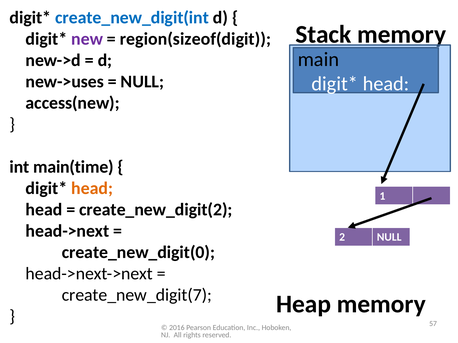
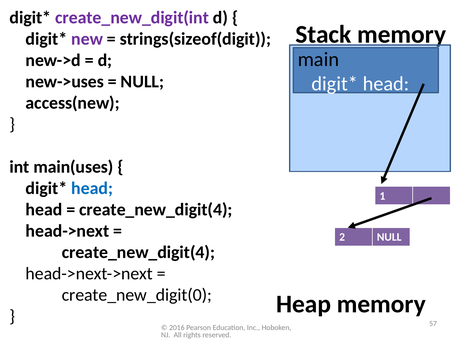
create_new_digit(int colour: blue -> purple
region(sizeof(digit: region(sizeof(digit -> strings(sizeof(digit
main(time: main(time -> main(uses
head at (92, 189) colour: orange -> blue
create_new_digit(2 at (156, 210): create_new_digit(2 -> create_new_digit(4
create_new_digit(0 at (138, 253): create_new_digit(0 -> create_new_digit(4
create_new_digit(7: create_new_digit(7 -> create_new_digit(0
